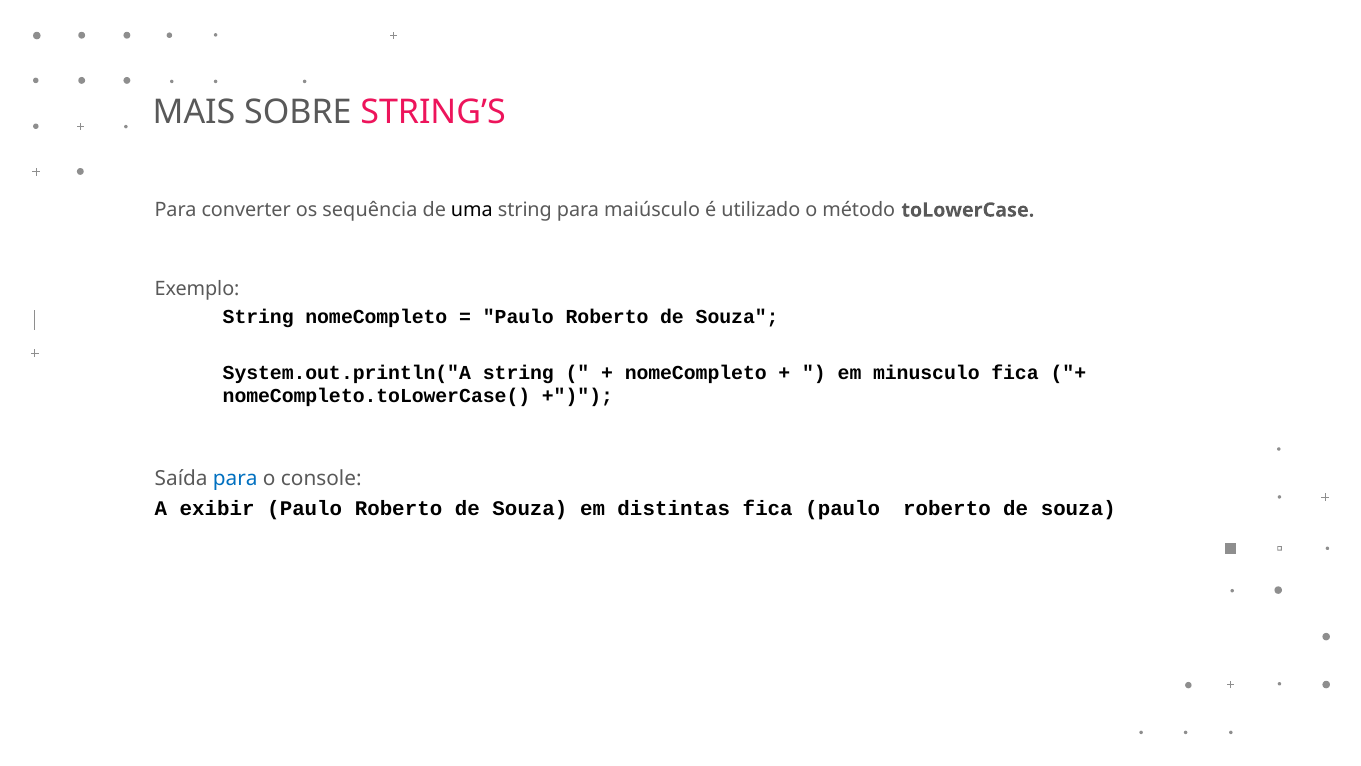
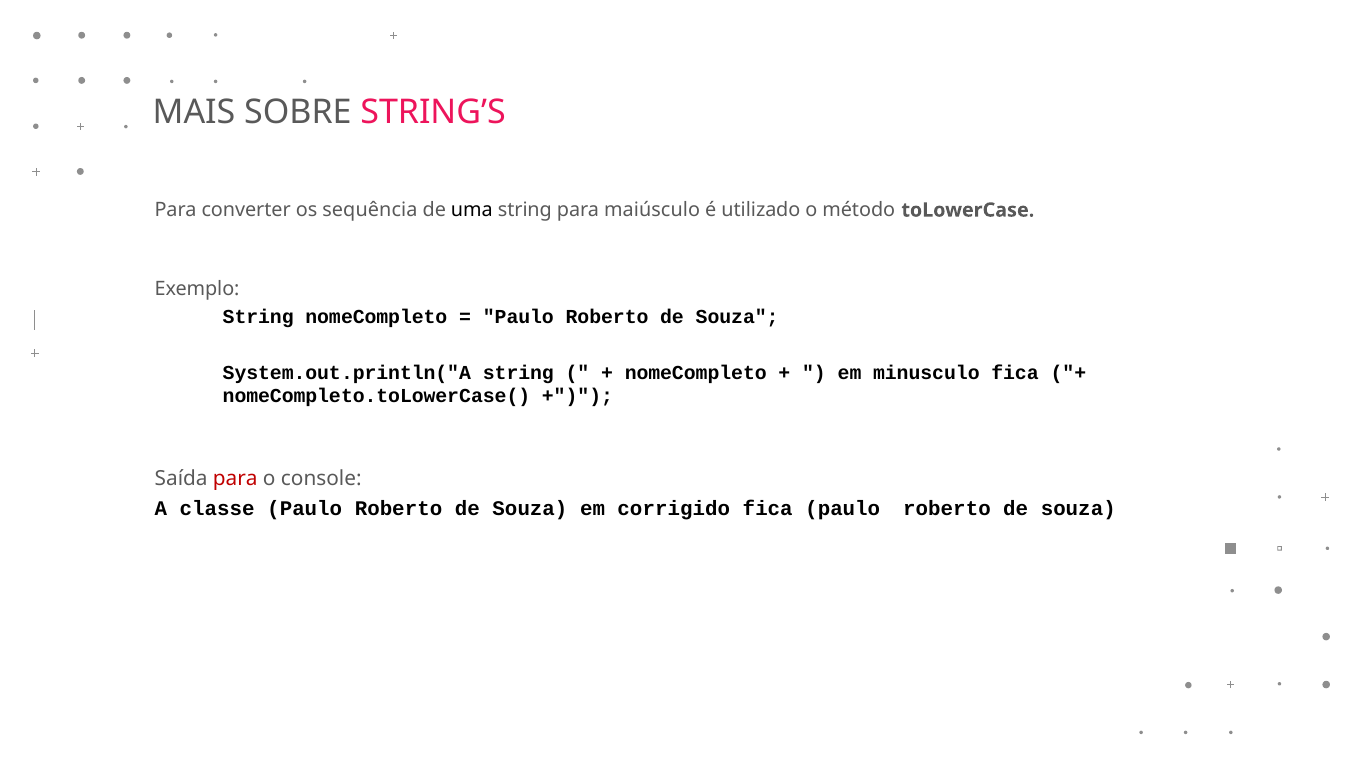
para at (235, 479) colour: blue -> red
exibir: exibir -> classe
distintas: distintas -> corrigido
